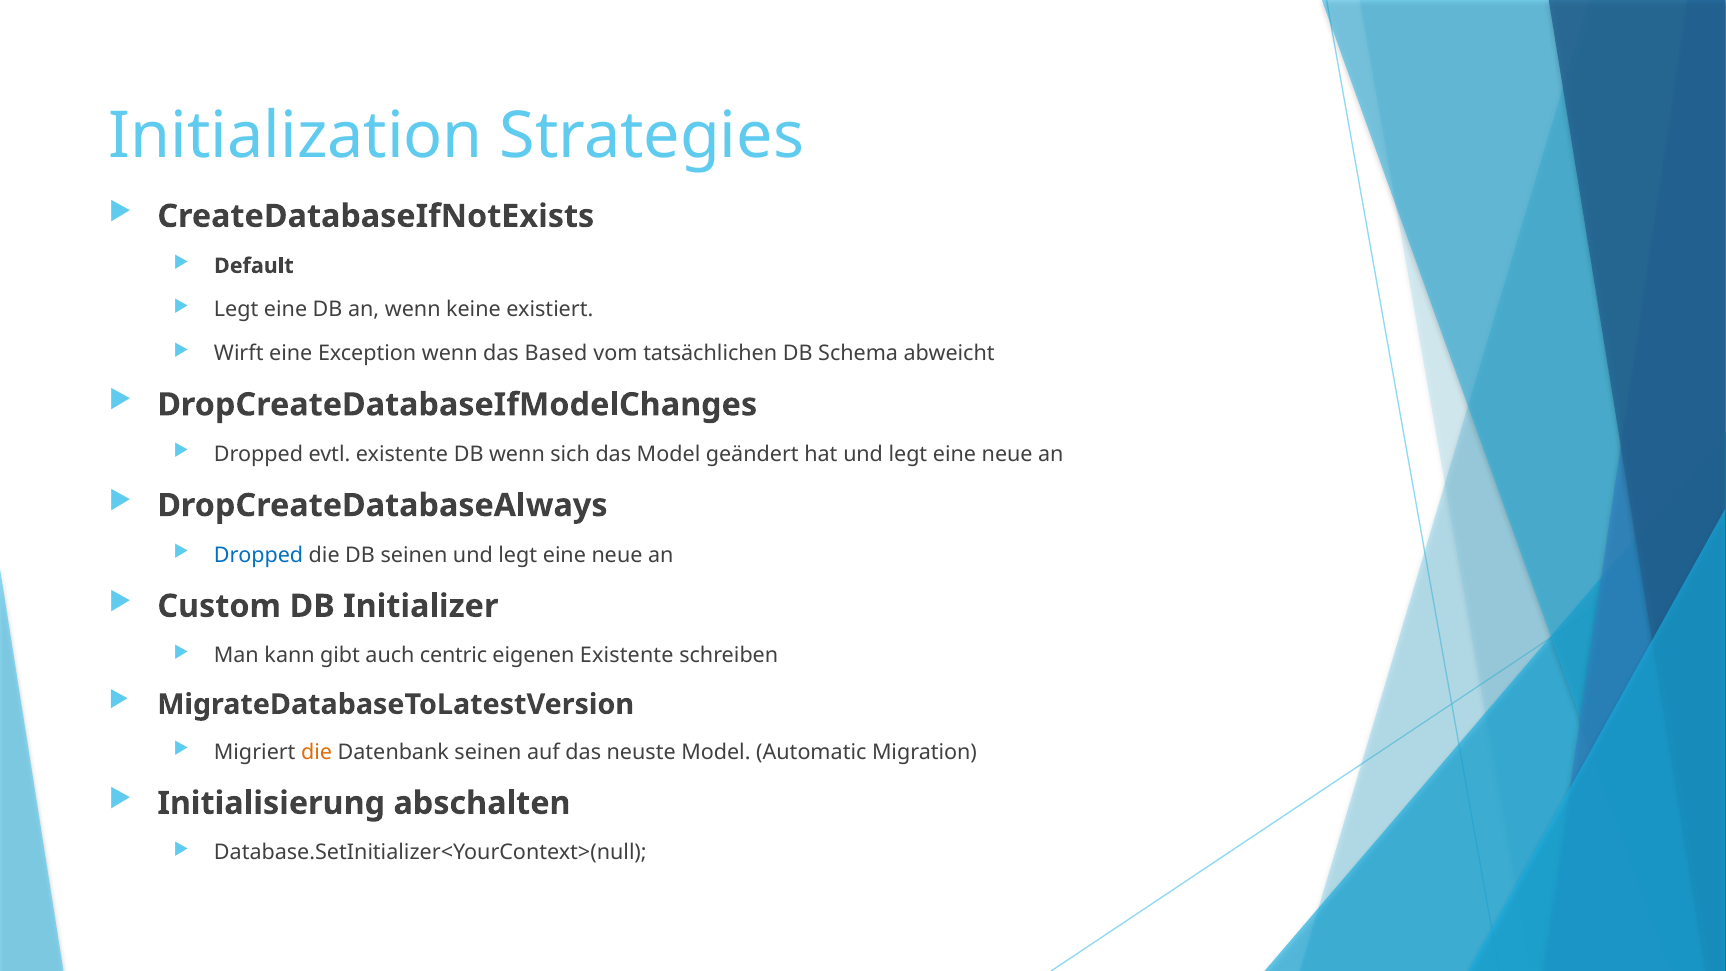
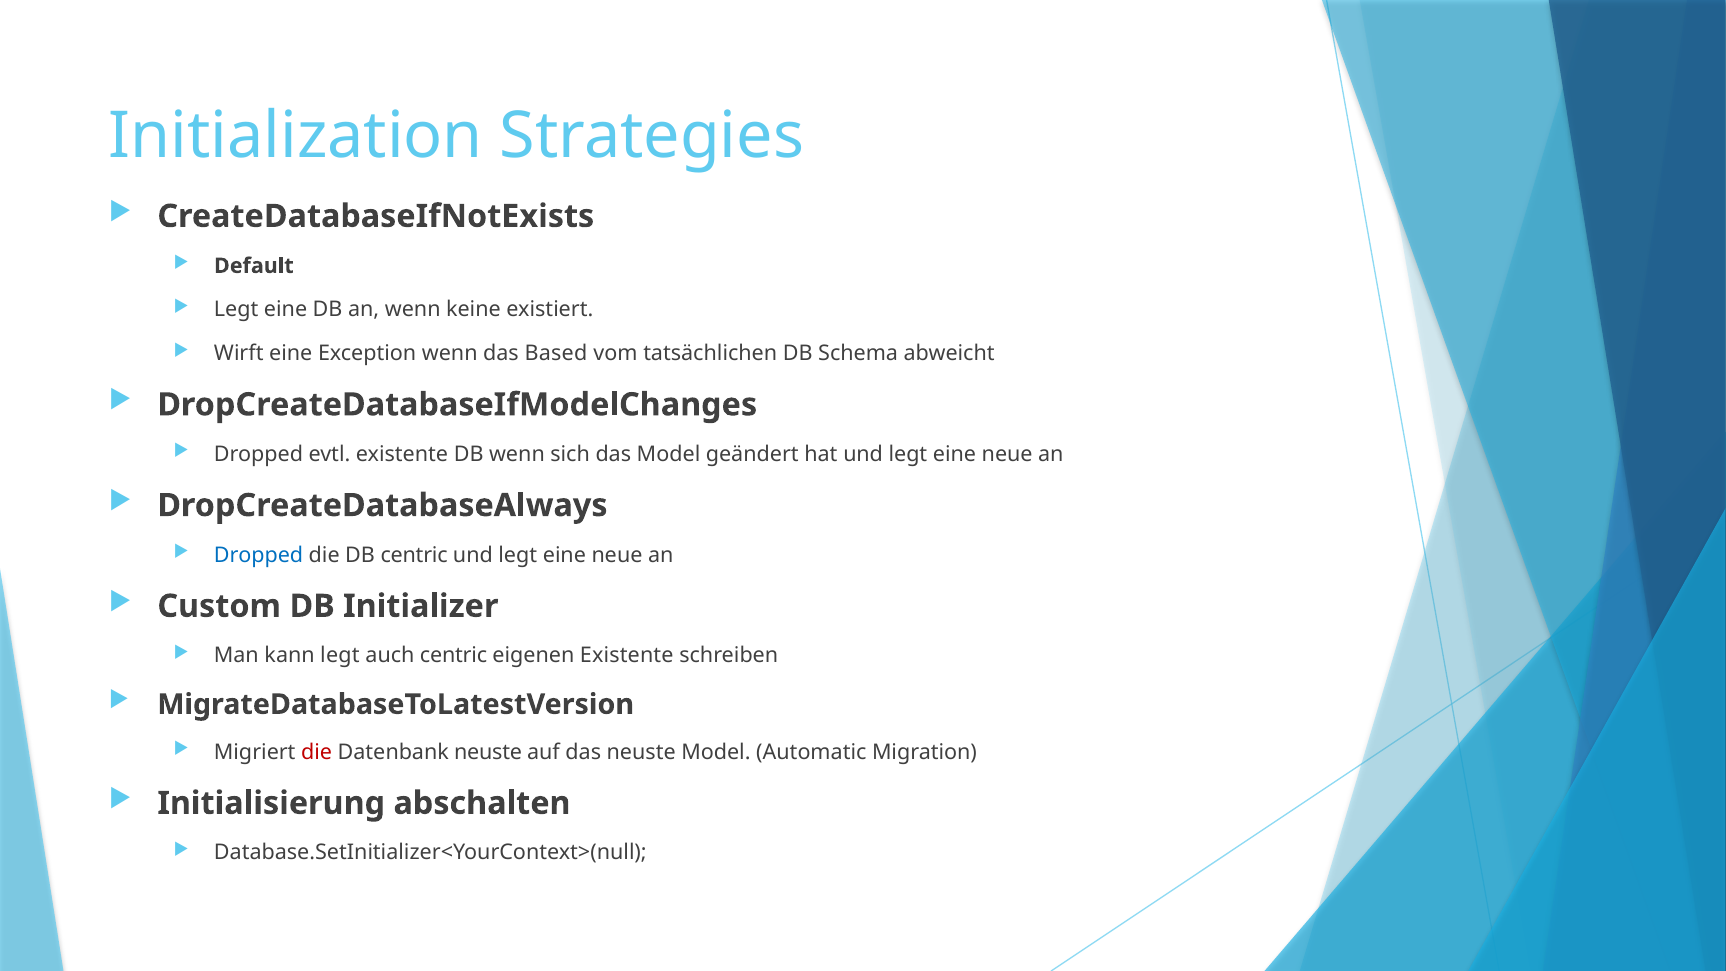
DB seinen: seinen -> centric
kann gibt: gibt -> legt
die at (317, 752) colour: orange -> red
Datenbank seinen: seinen -> neuste
